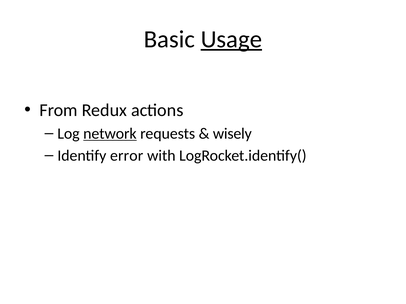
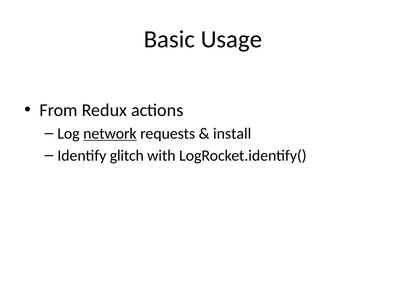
Usage underline: present -> none
wisely: wisely -> install
error: error -> glitch
